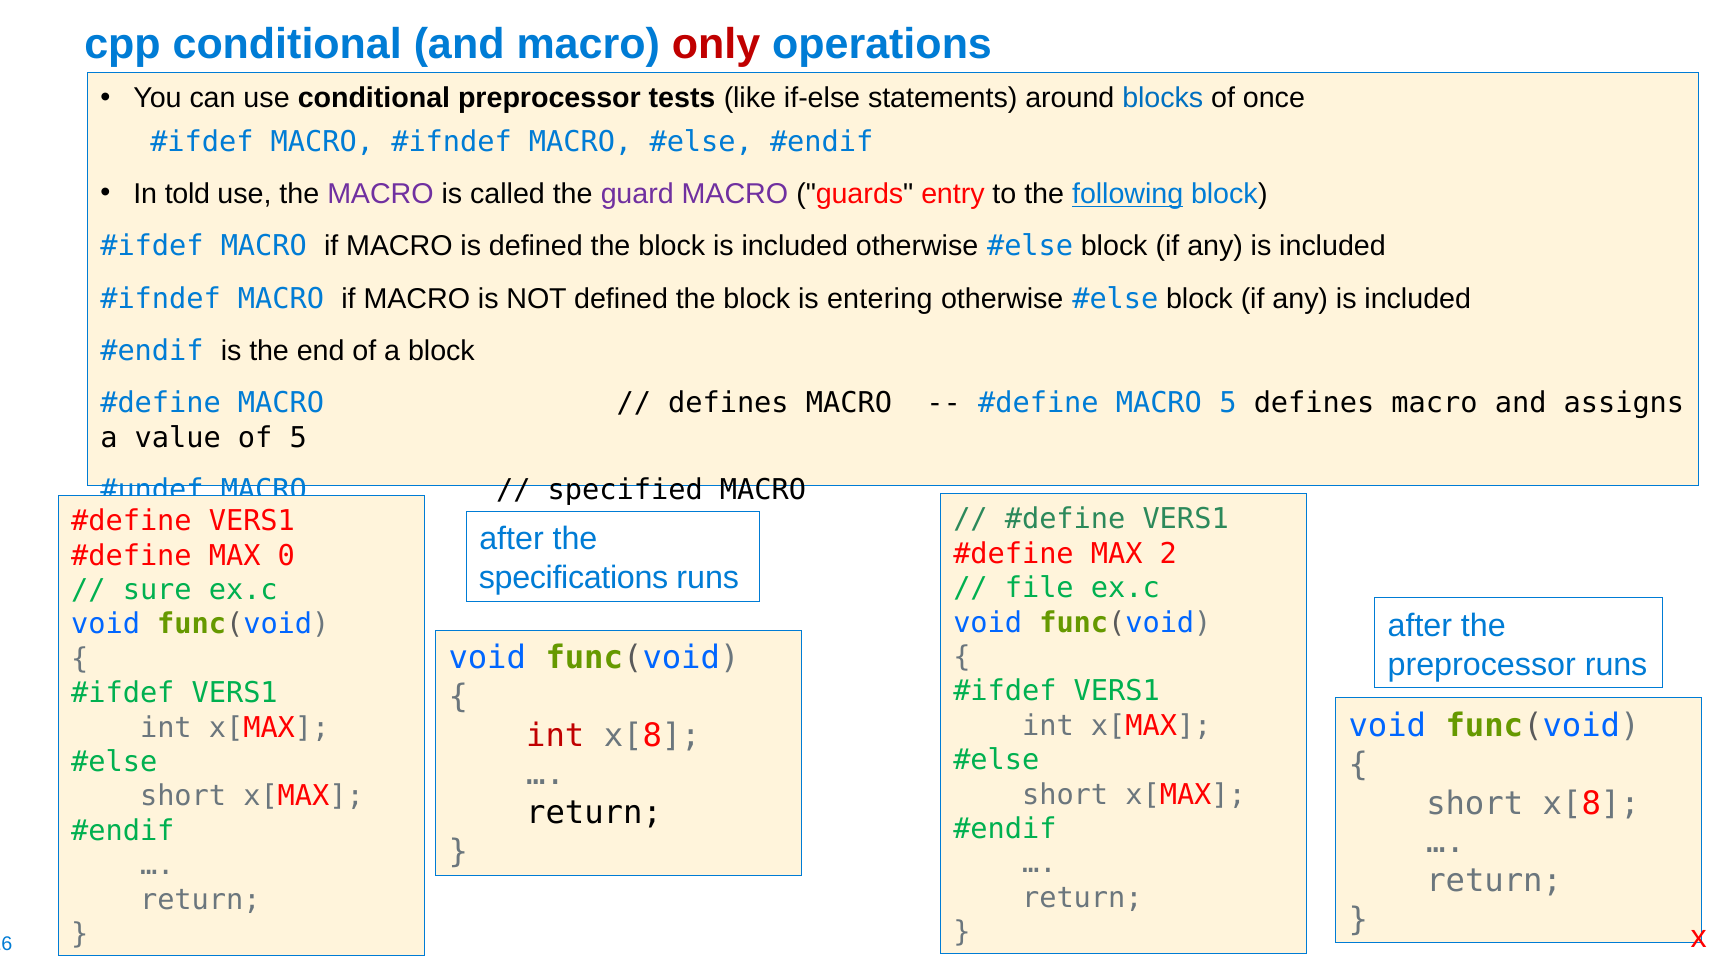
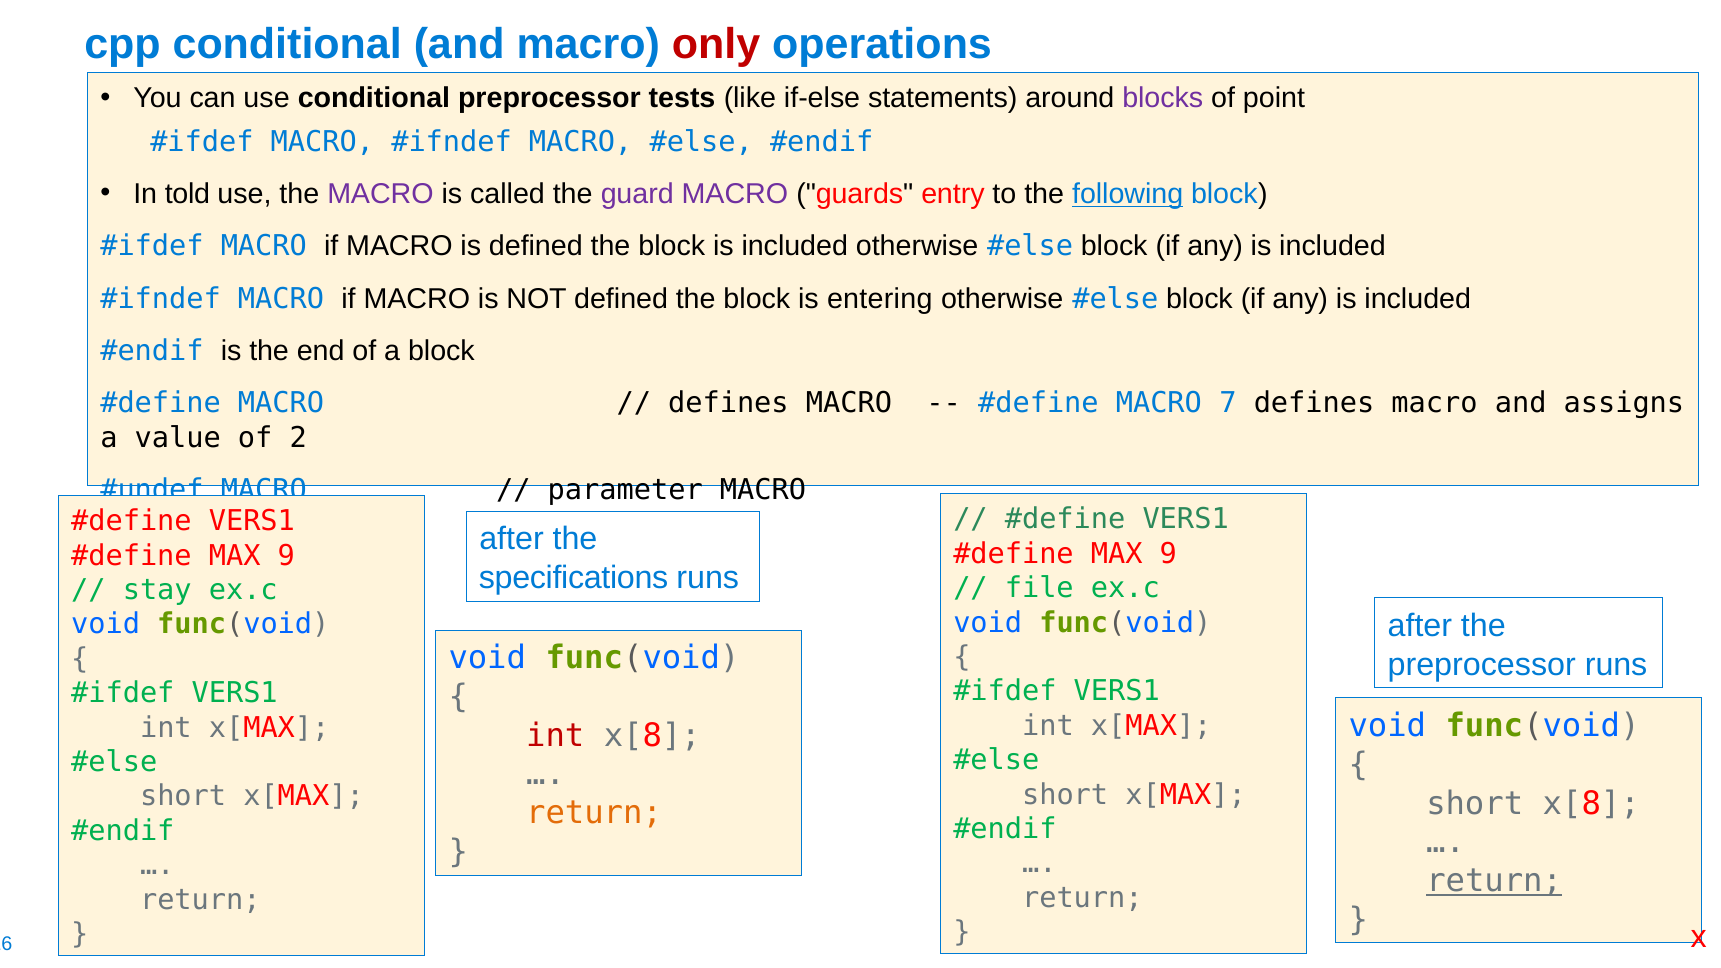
blocks colour: blue -> purple
once: once -> point
MACRO 5: 5 -> 7
of 5: 5 -> 2
specified: specified -> parameter
2 at (1168, 554): 2 -> 9
0 at (286, 556): 0 -> 9
sure: sure -> stay
return at (594, 813) colour: black -> orange
return at (1494, 881) underline: none -> present
